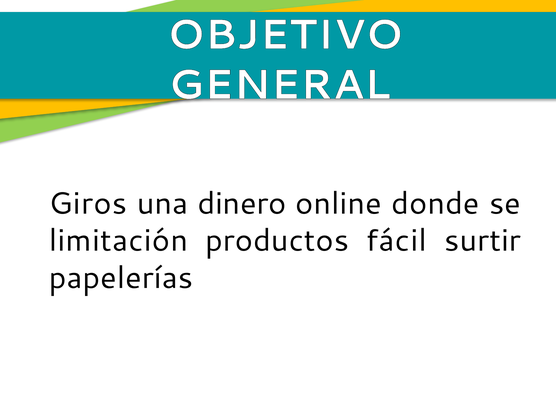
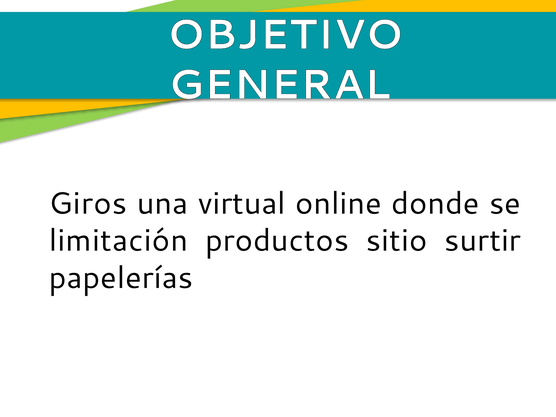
dinero: dinero -> virtual
fácil: fácil -> sitio
